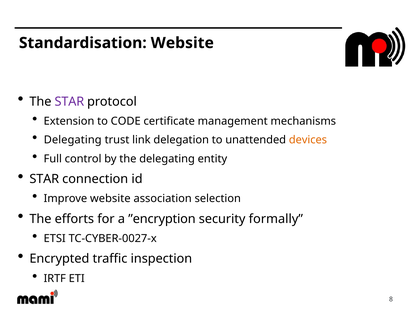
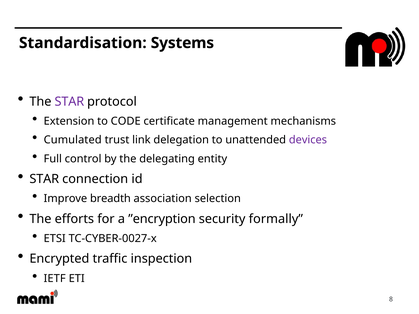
Standardisation Website: Website -> Systems
Delegating at (73, 140): Delegating -> Cumulated
devices colour: orange -> purple
Improve website: website -> breadth
IRTF: IRTF -> IETF
